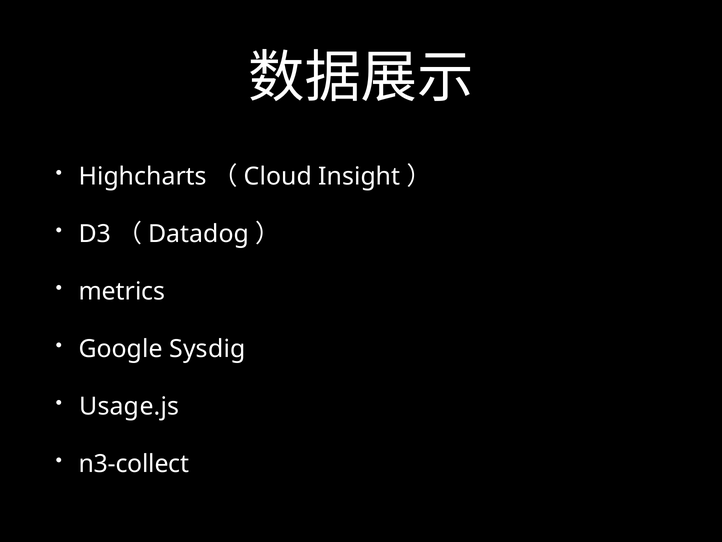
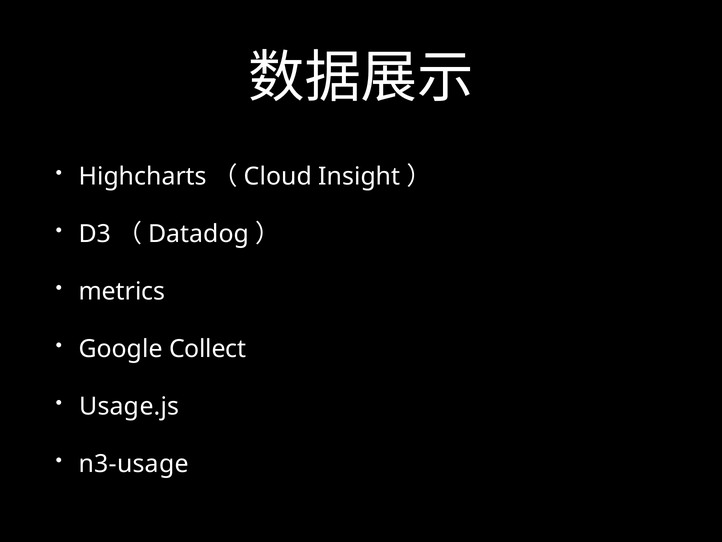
Sysdig: Sysdig -> Collect
n3-collect: n3-collect -> n3-usage
